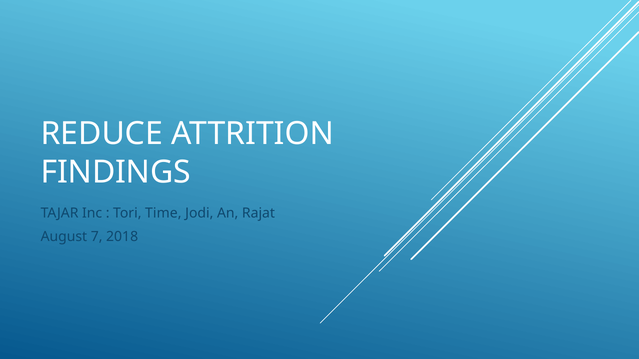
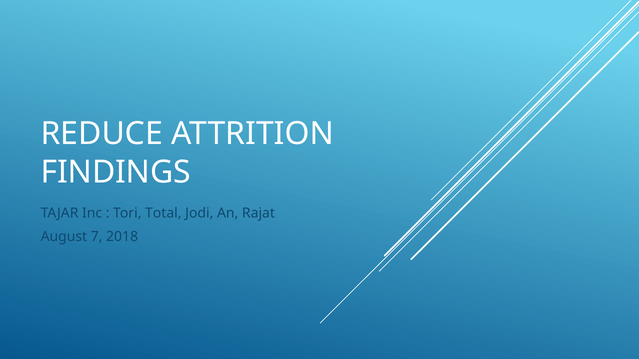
Time: Time -> Total
